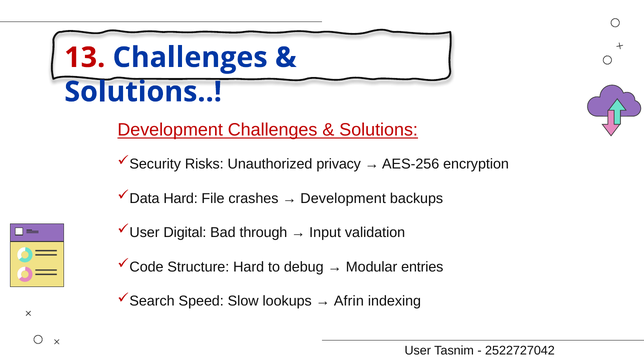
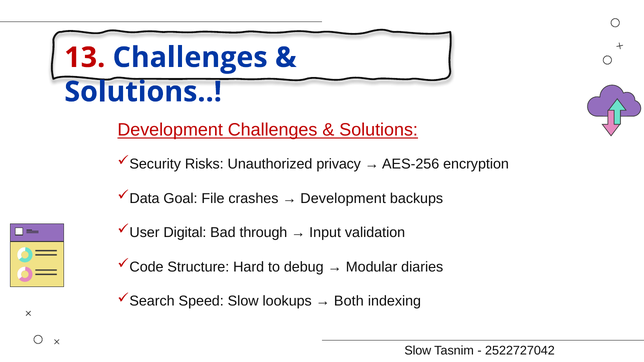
Hard at (181, 198): Hard -> Goal
entries: entries -> diaries
Afrin: Afrin -> Both
User at (418, 351): User -> Slow
